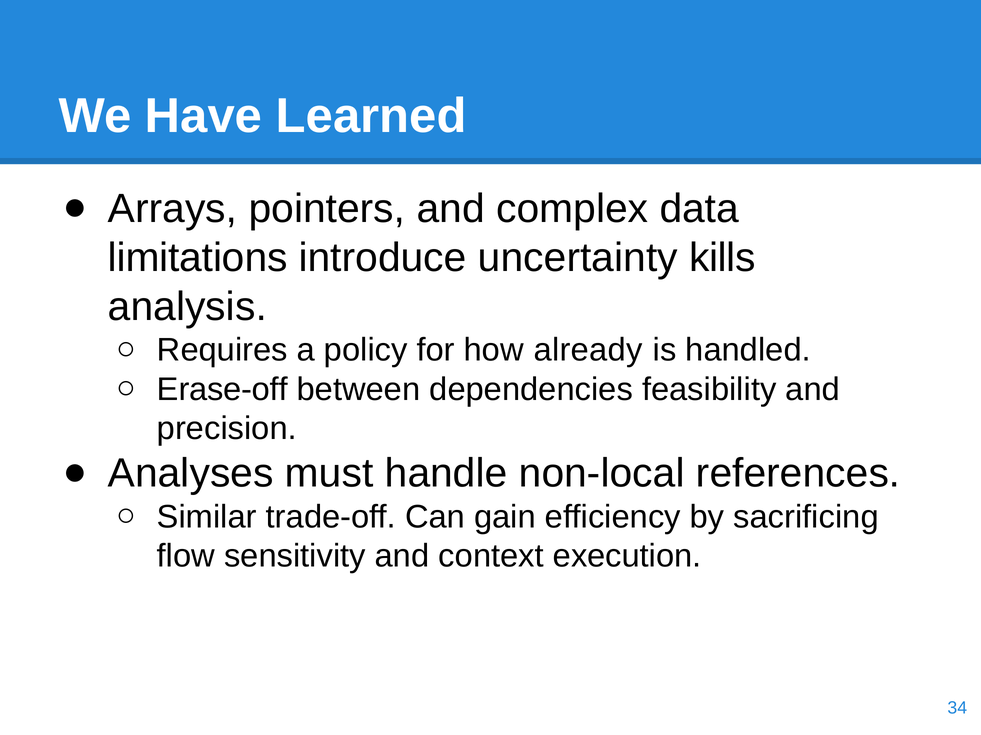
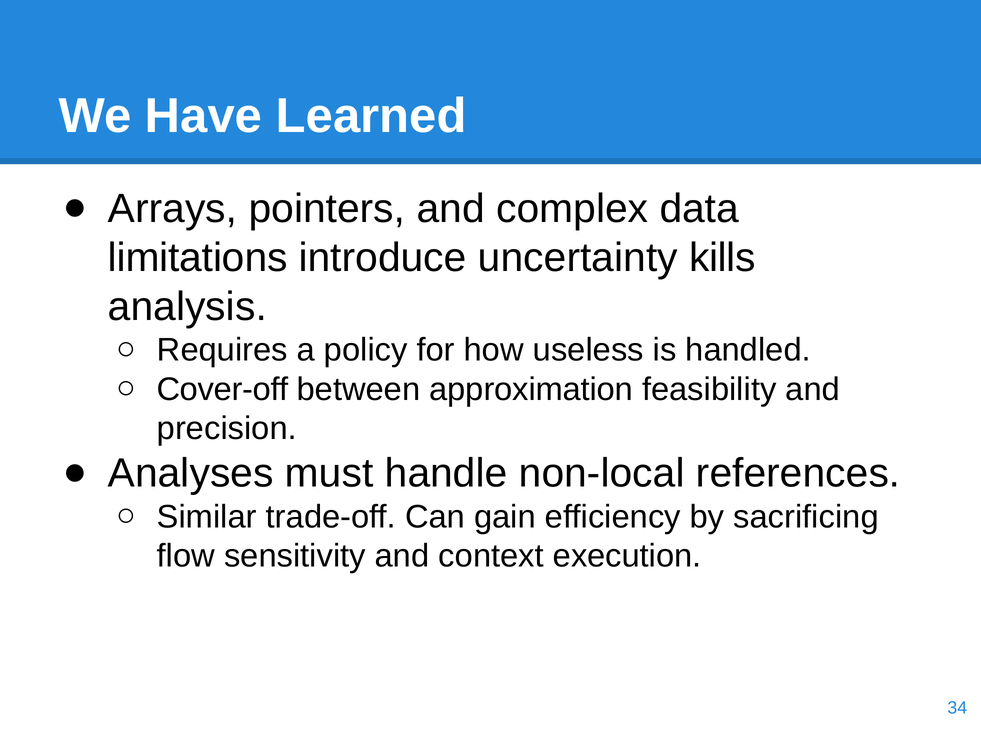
already: already -> useless
Erase-off: Erase-off -> Cover-off
dependencies: dependencies -> approximation
